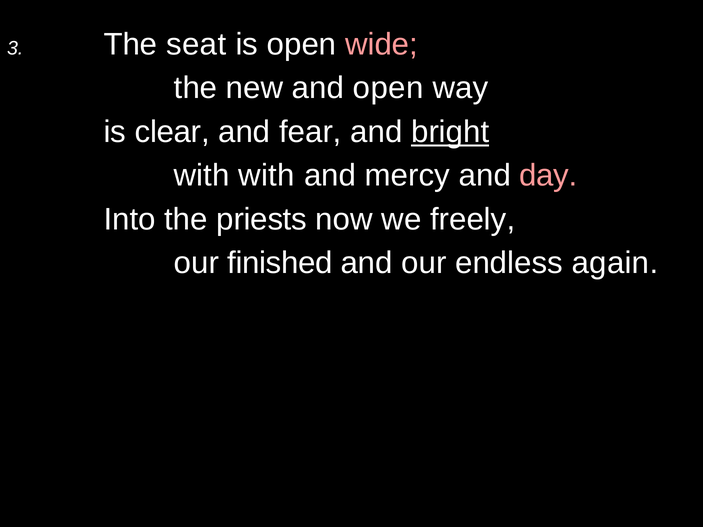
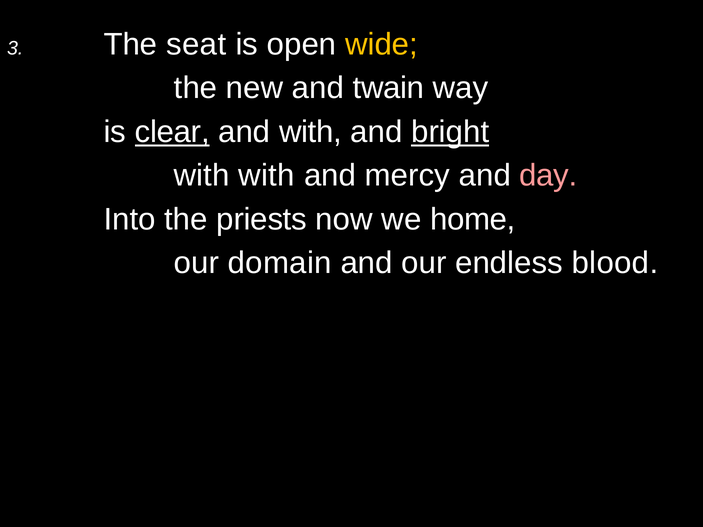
wide colour: pink -> yellow
and open: open -> twain
clear underline: none -> present
and fear: fear -> with
freely: freely -> home
finished: finished -> domain
again: again -> blood
